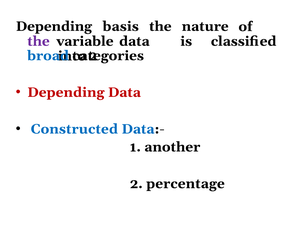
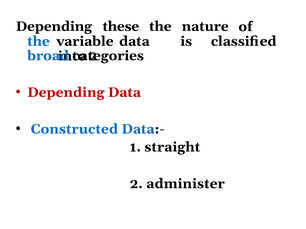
basis: basis -> these
the at (38, 41) colour: purple -> blue
another: another -> straight
percentage: percentage -> administer
